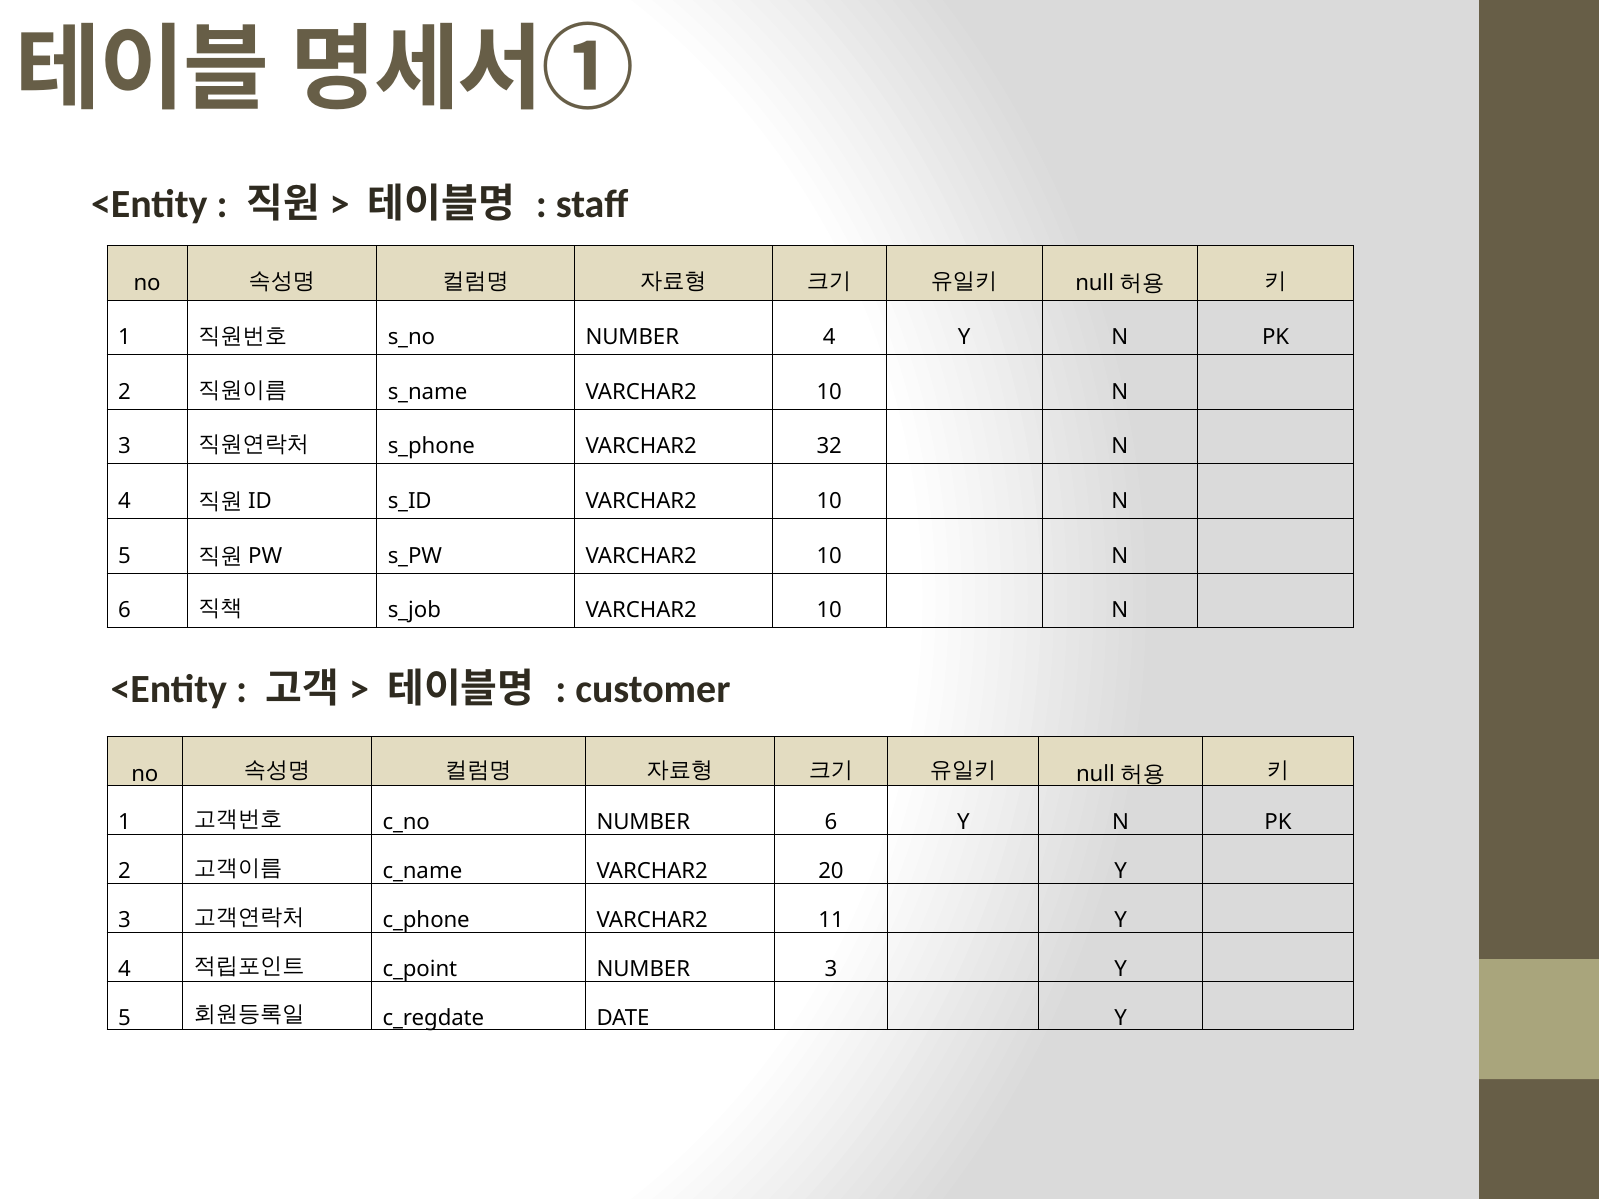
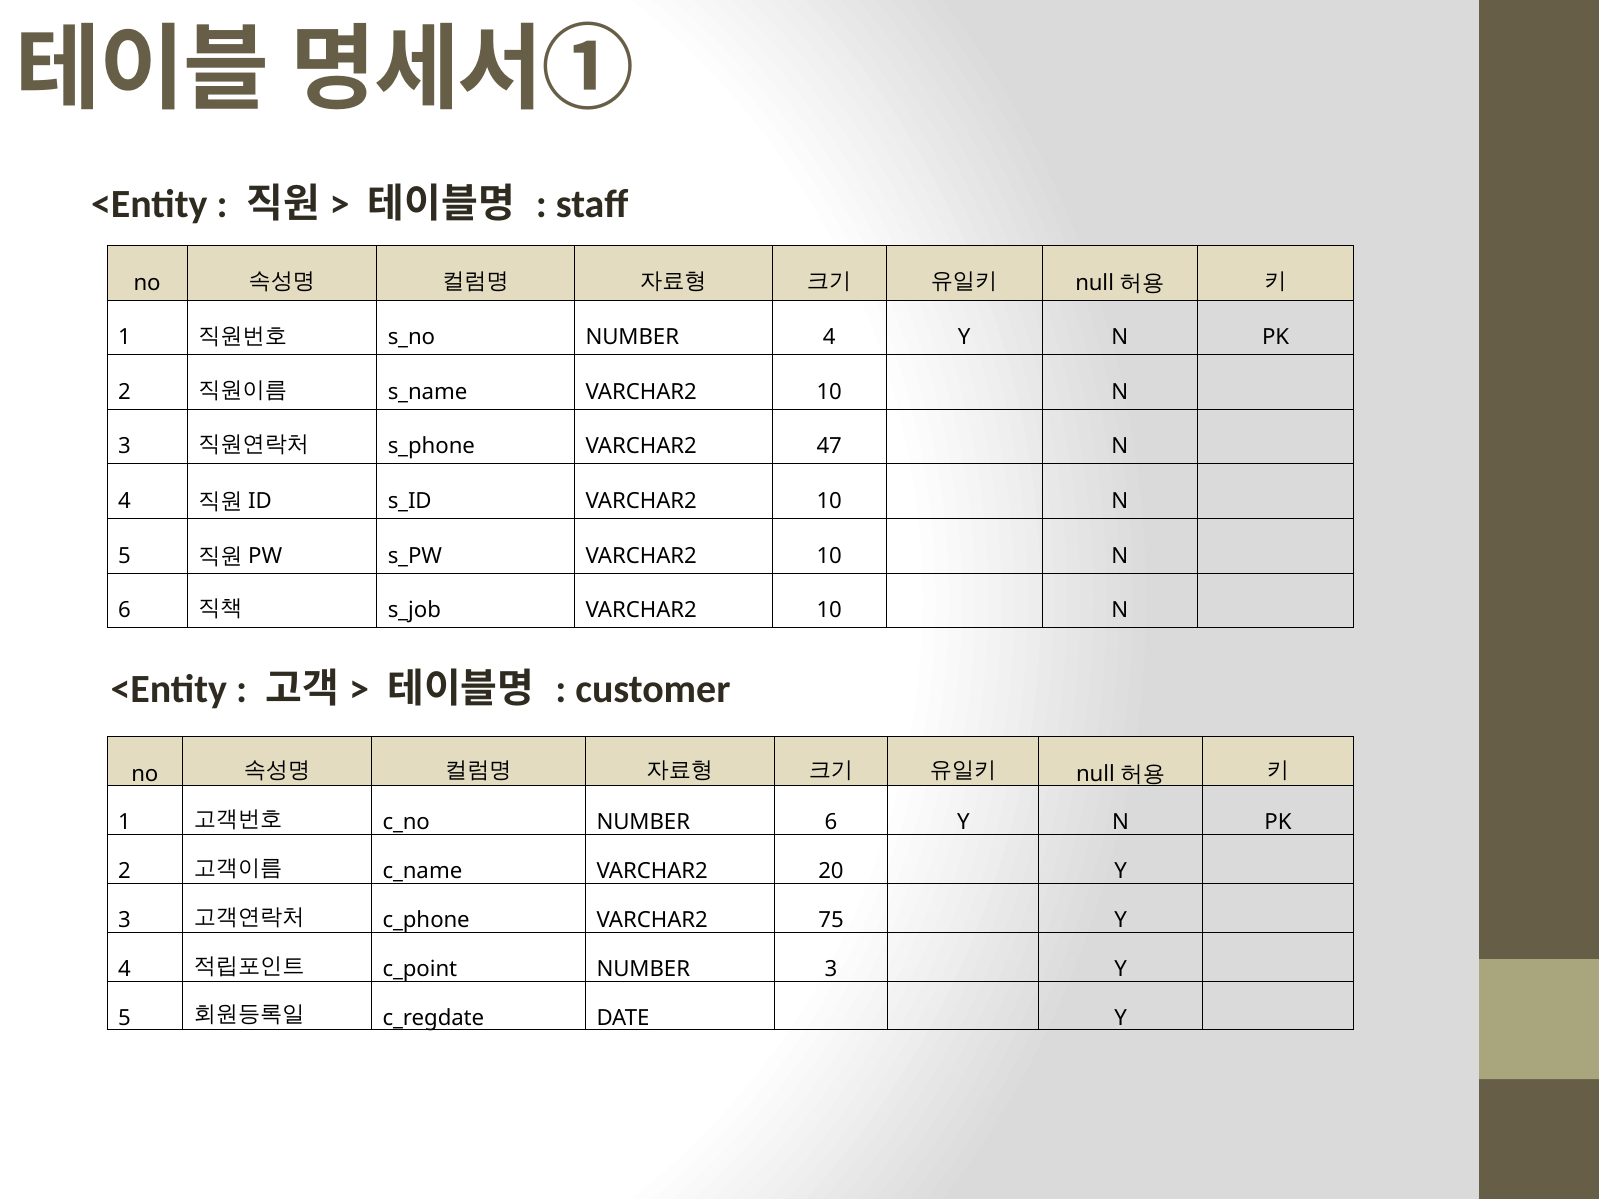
32: 32 -> 47
11: 11 -> 75
